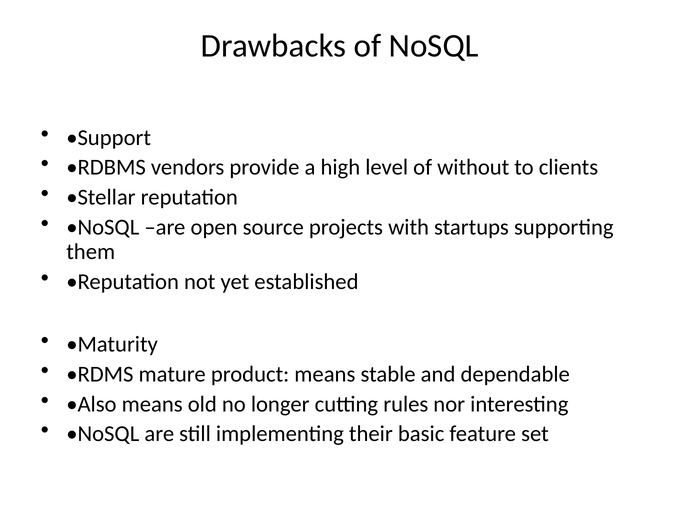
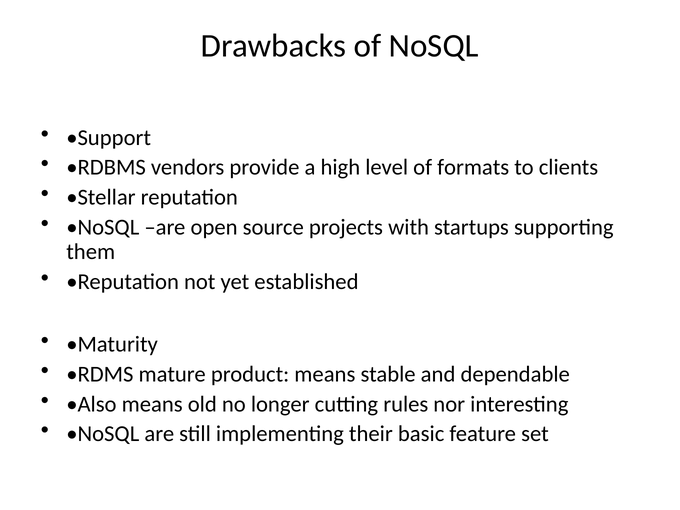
without: without -> formats
